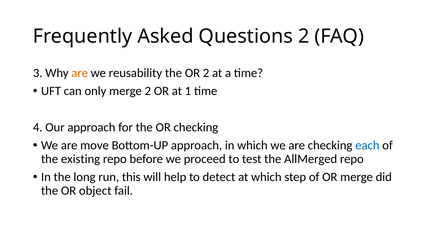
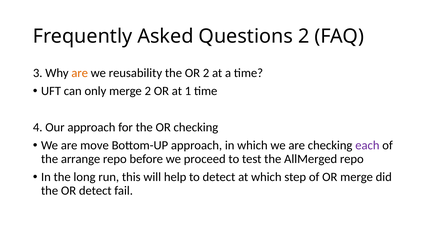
each colour: blue -> purple
existing: existing -> arrange
OR object: object -> detect
